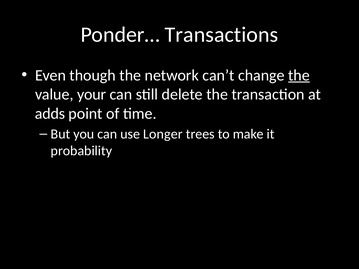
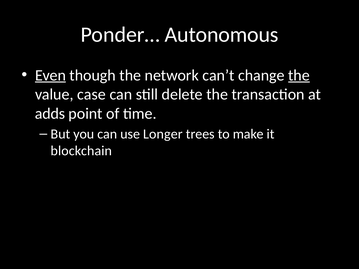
Transactions: Transactions -> Autonomous
Even underline: none -> present
your: your -> case
probability: probability -> blockchain
